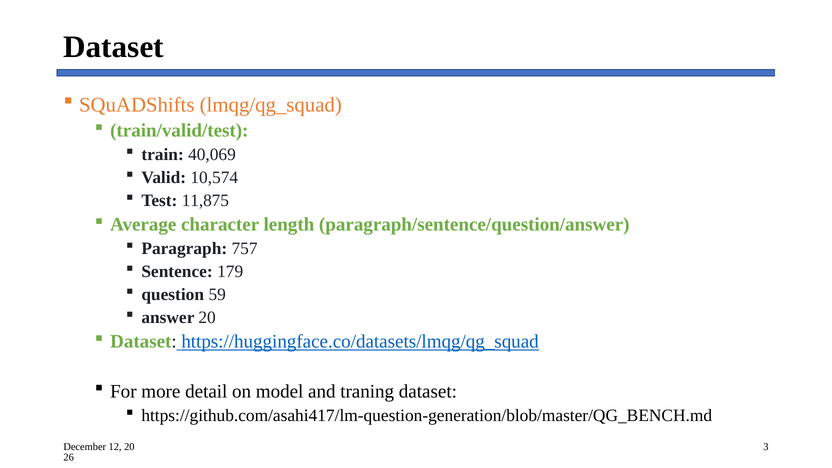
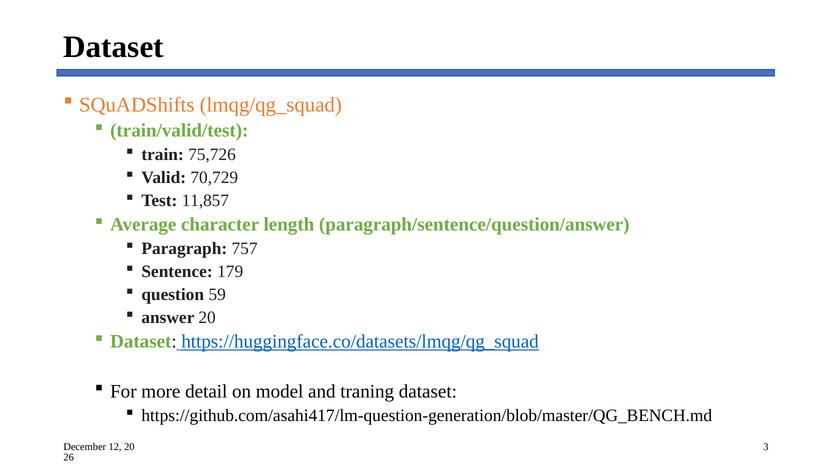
40,069: 40,069 -> 75,726
10,574: 10,574 -> 70,729
11,875: 11,875 -> 11,857
